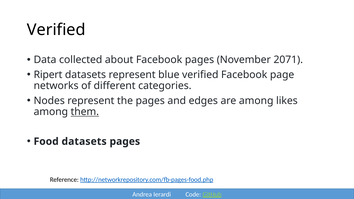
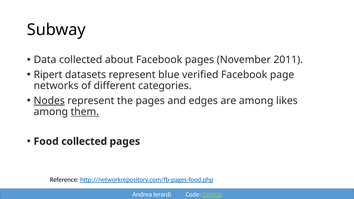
Verified at (56, 30): Verified -> Subway
2071: 2071 -> 2011
Nodes underline: none -> present
Food datasets: datasets -> collected
